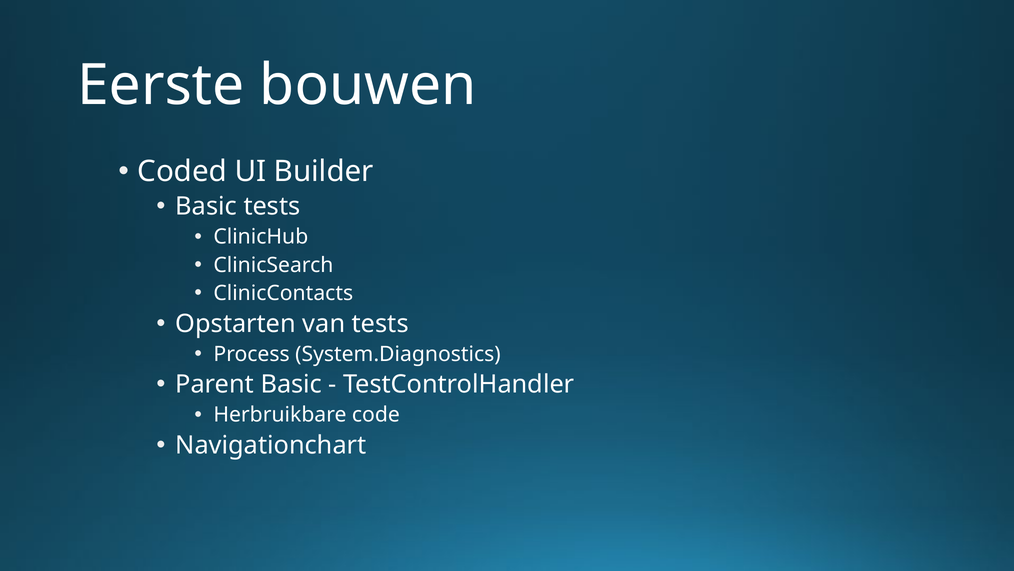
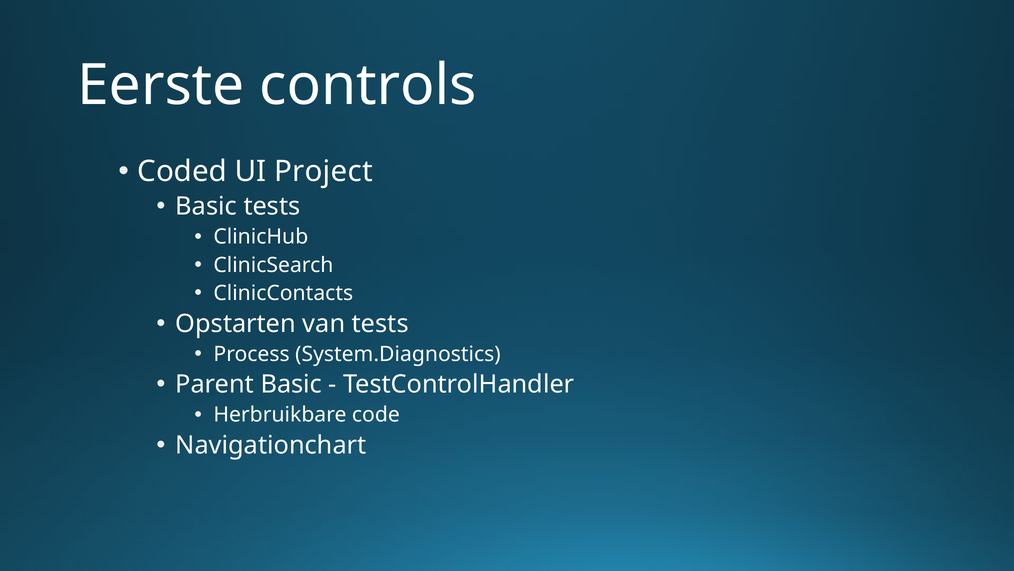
bouwen: bouwen -> controls
Builder: Builder -> Project
